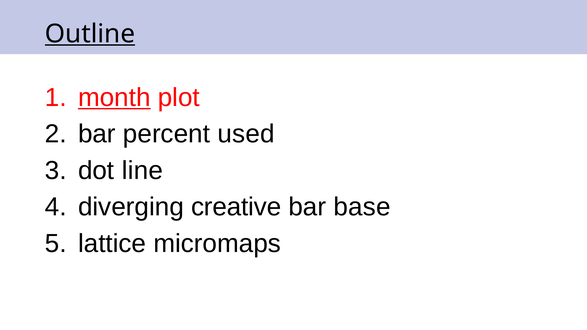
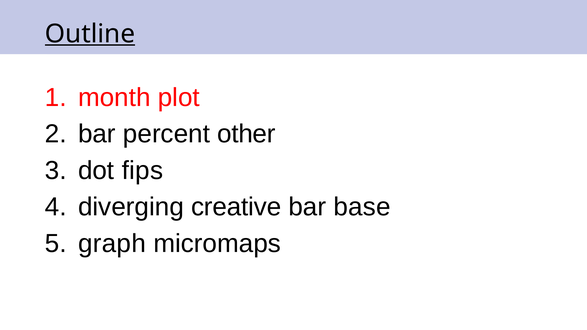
month underline: present -> none
used: used -> other
line: line -> fips
lattice: lattice -> graph
